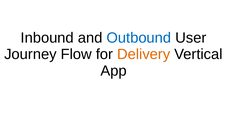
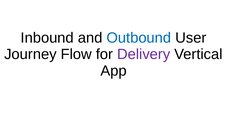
Delivery colour: orange -> purple
